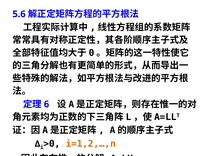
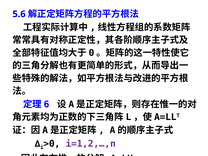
i=1,2,…,n colour: orange -> purple
